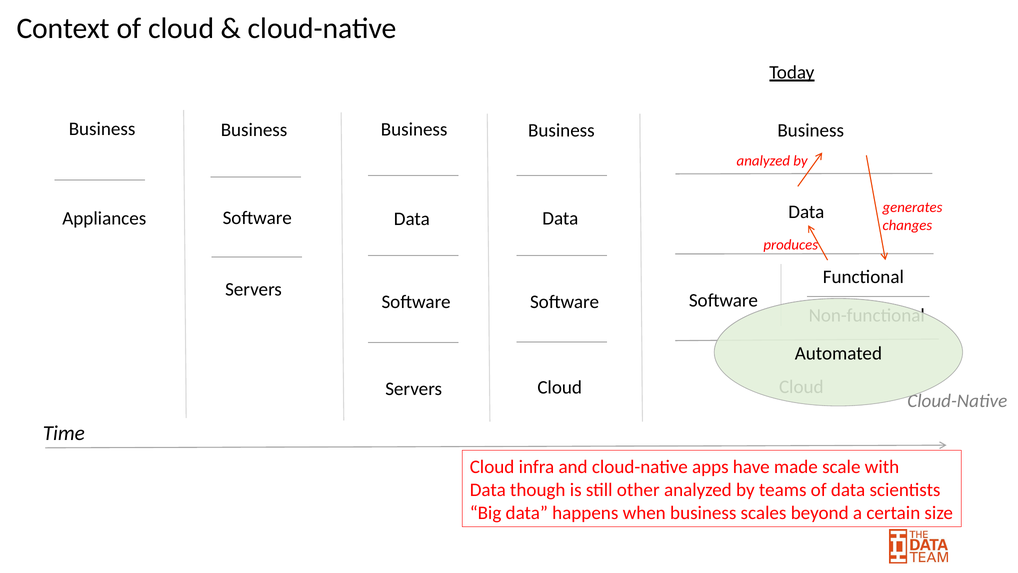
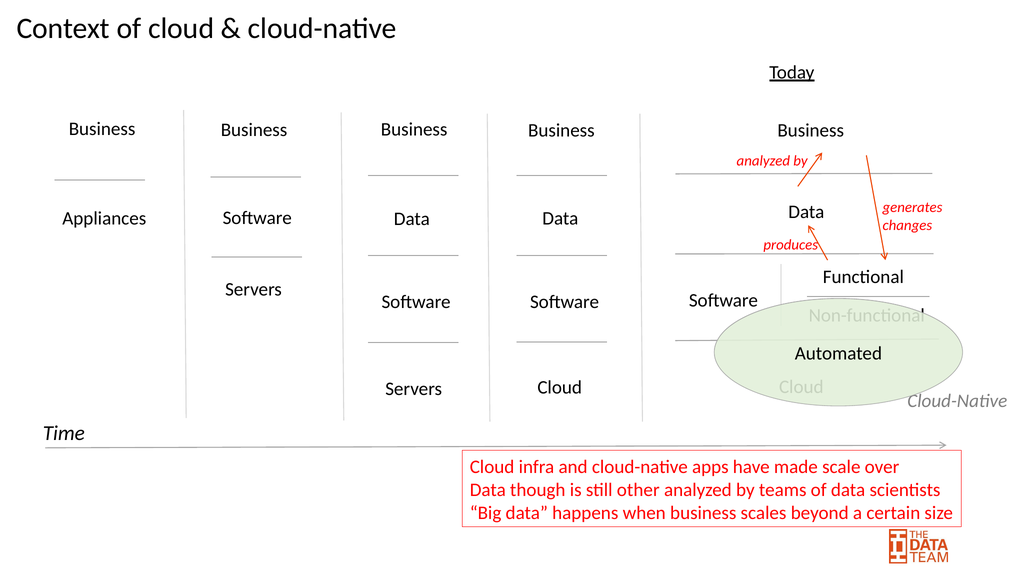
with: with -> over
